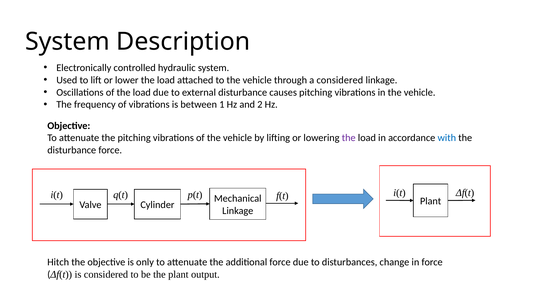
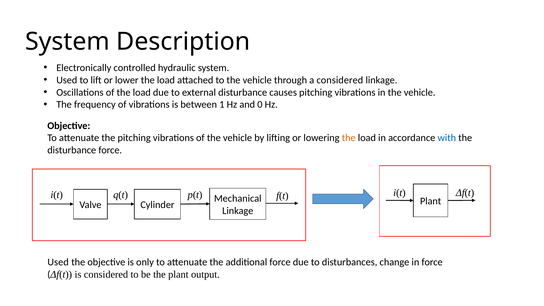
2: 2 -> 0
the at (349, 138) colour: purple -> orange
Hitch at (58, 262): Hitch -> Used
